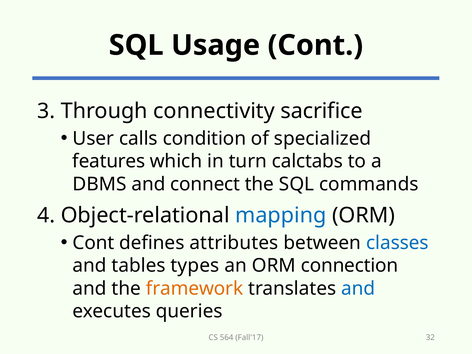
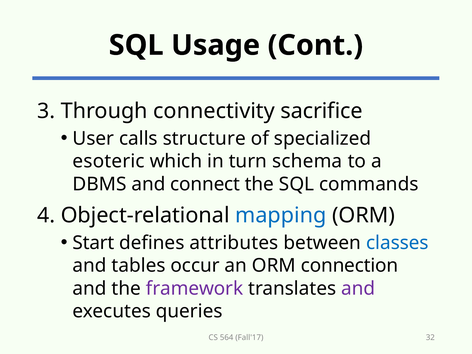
condition: condition -> structure
features: features -> esoteric
calctabs: calctabs -> schema
Cont at (93, 243): Cont -> Start
types: types -> occur
framework colour: orange -> purple
and at (358, 288) colour: blue -> purple
